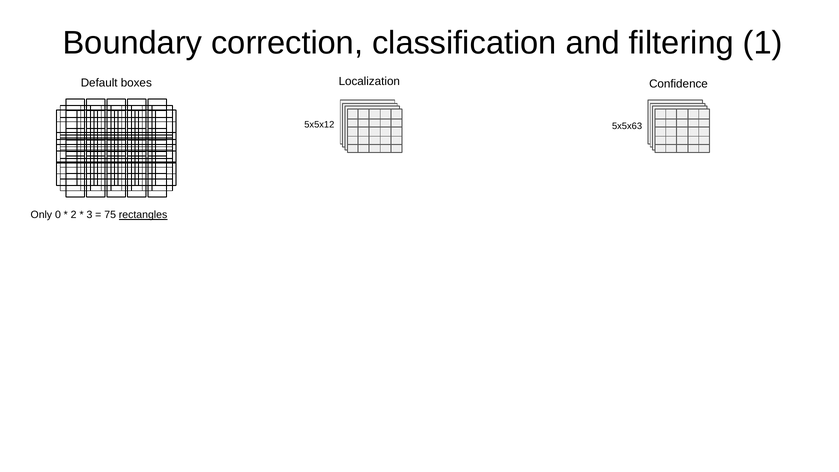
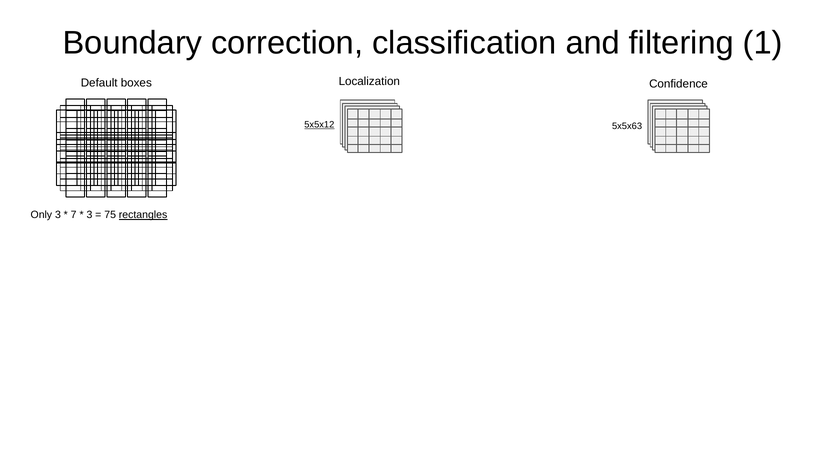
5x5x12 underline: none -> present
Only 0: 0 -> 3
2: 2 -> 7
